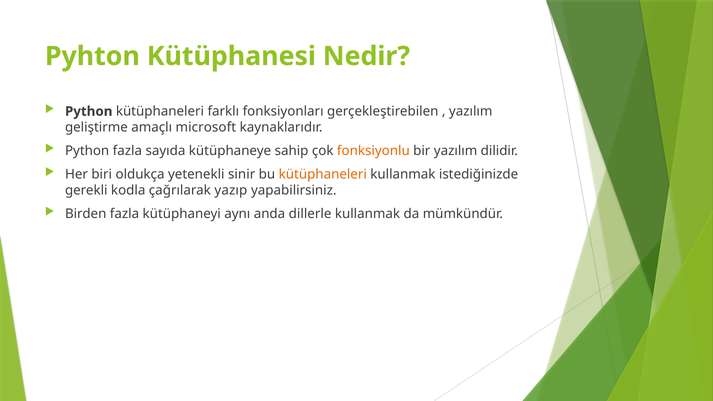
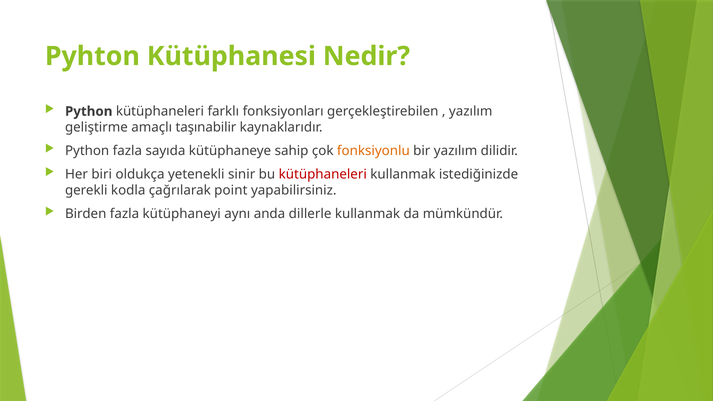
microsoft: microsoft -> taşınabilir
kütüphaneleri at (323, 174) colour: orange -> red
yazıp: yazıp -> point
